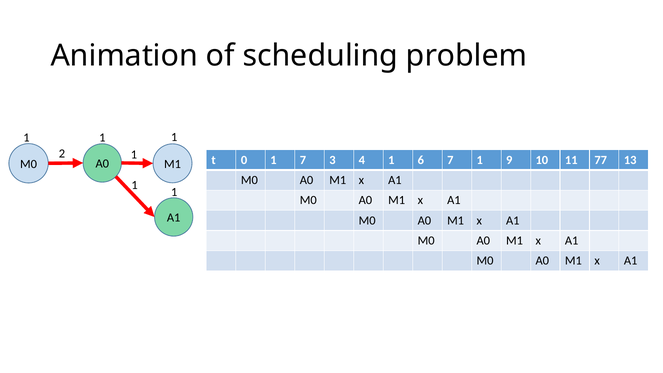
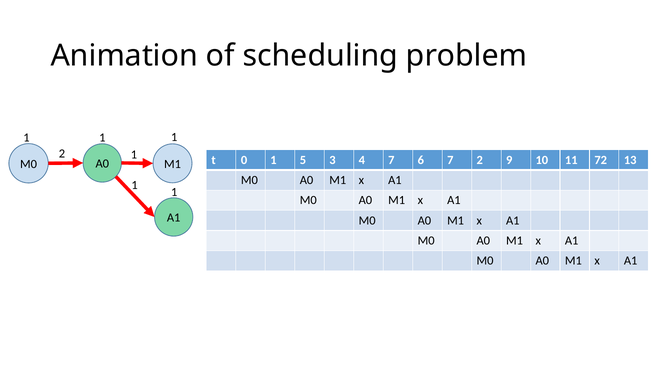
1 7: 7 -> 5
4 1: 1 -> 7
7 1: 1 -> 2
77: 77 -> 72
